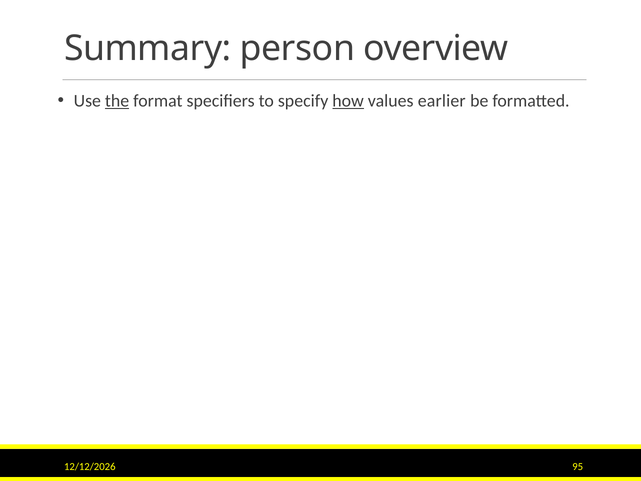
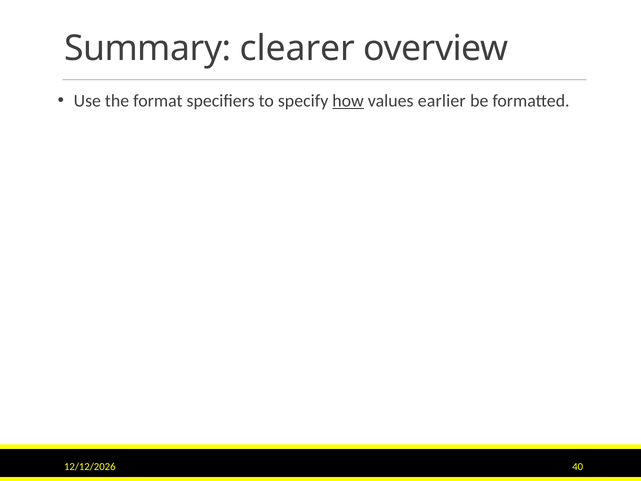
person: person -> clearer
the underline: present -> none
95: 95 -> 40
